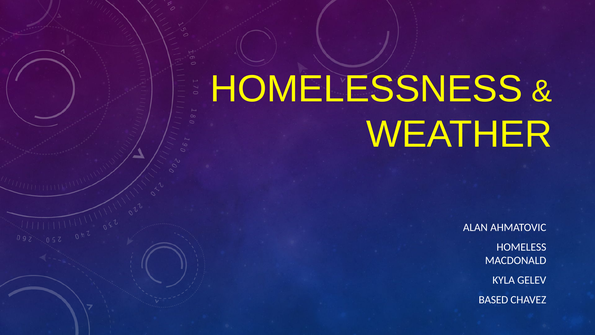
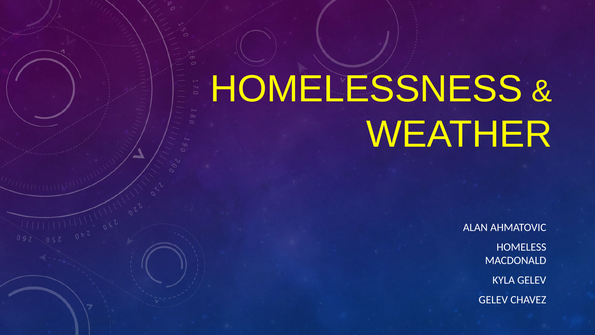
BASED at (493, 299): BASED -> GELEV
